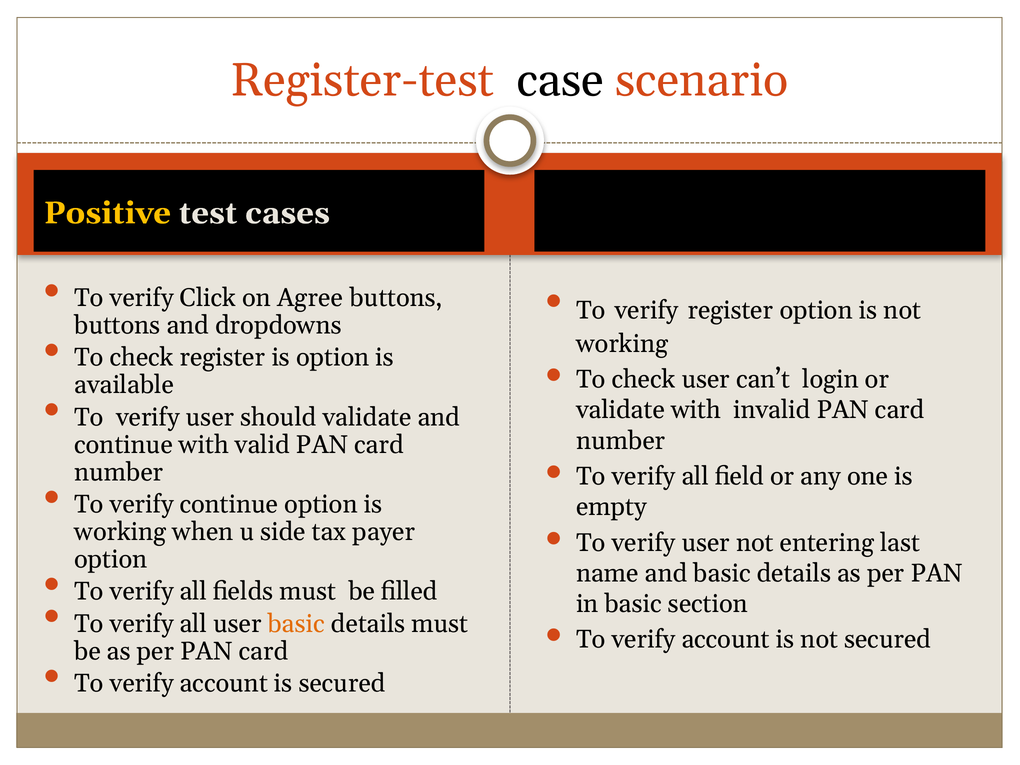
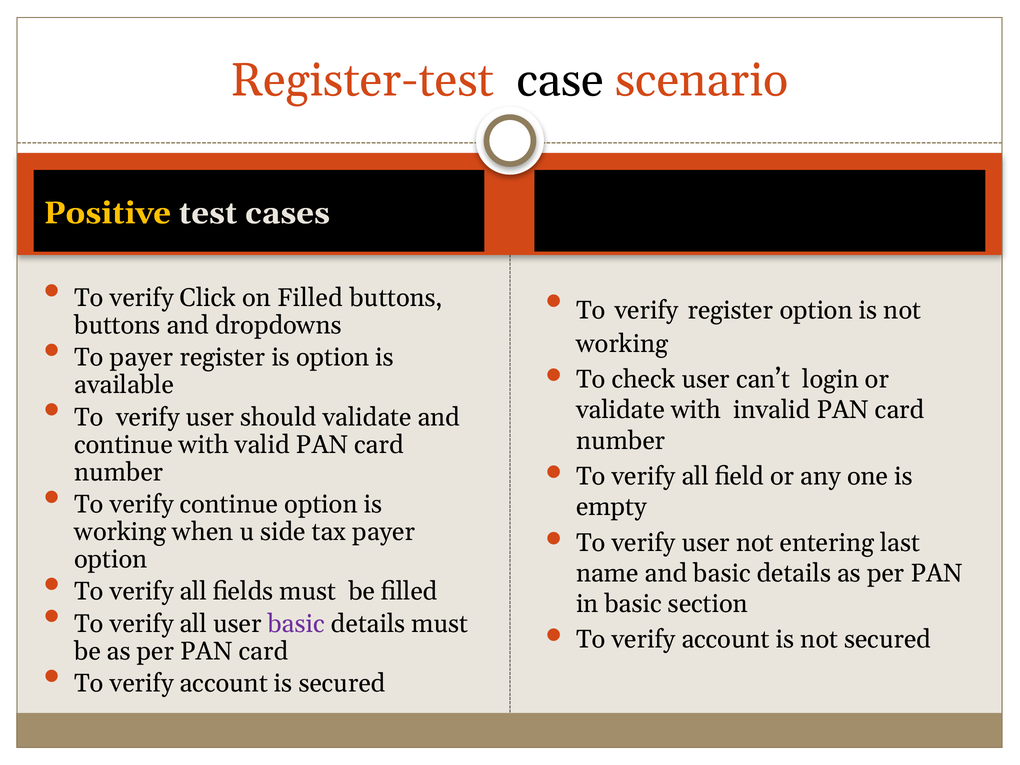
on Agree: Agree -> Filled
check at (142, 357): check -> payer
basic at (296, 624) colour: orange -> purple
